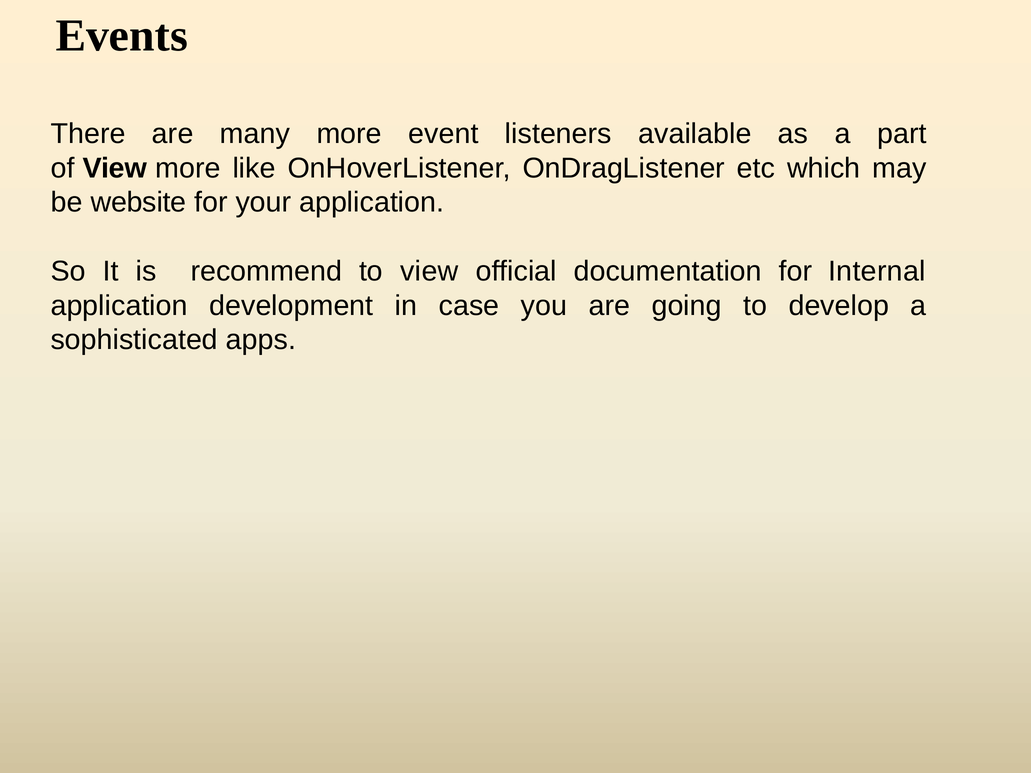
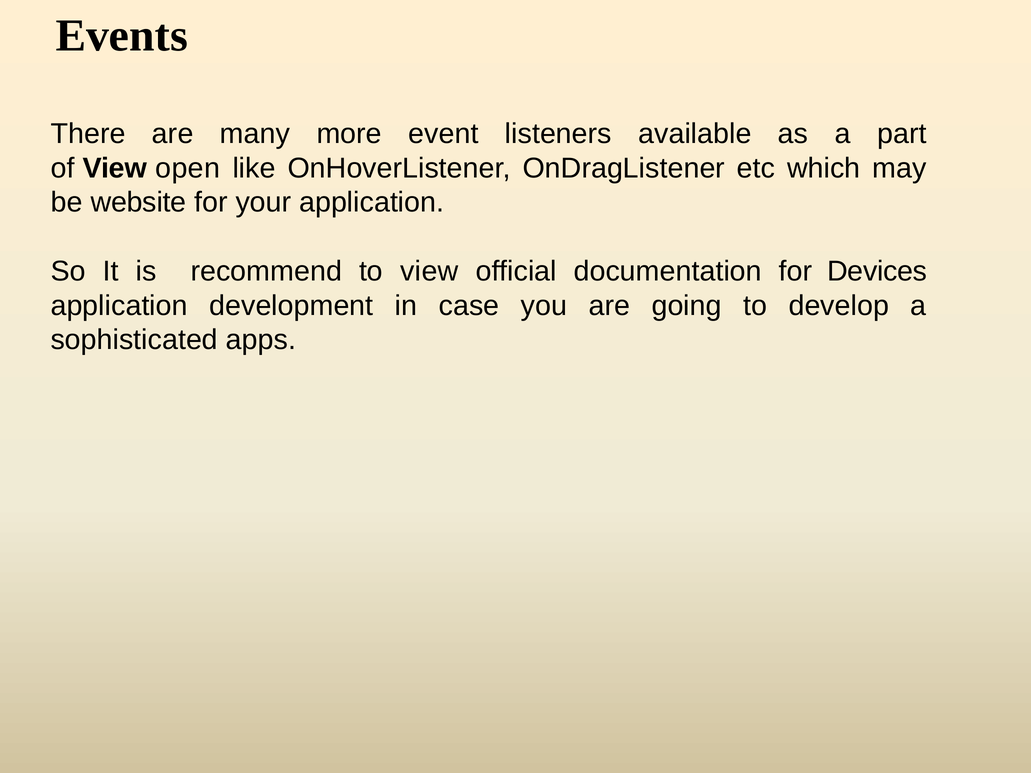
View more: more -> open
Internal: Internal -> Devices
